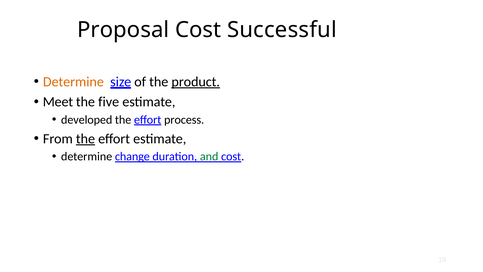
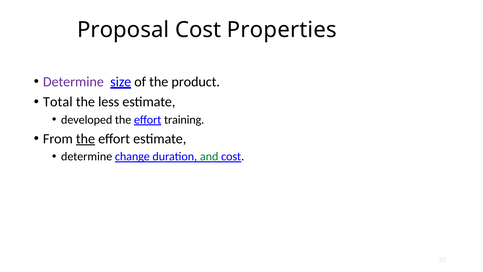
Successful: Successful -> Properties
Determine at (73, 82) colour: orange -> purple
product underline: present -> none
Meet: Meet -> Total
five: five -> less
process: process -> training
